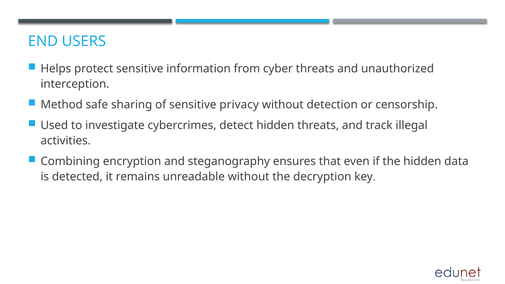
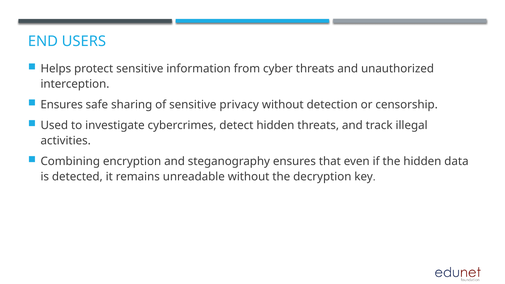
Method at (62, 105): Method -> Ensures
